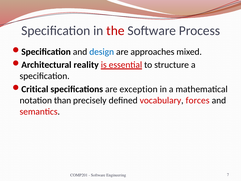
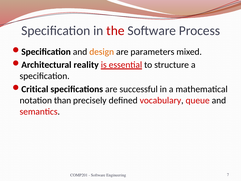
design colour: blue -> orange
approaches: approaches -> parameters
exception: exception -> successful
forces: forces -> queue
